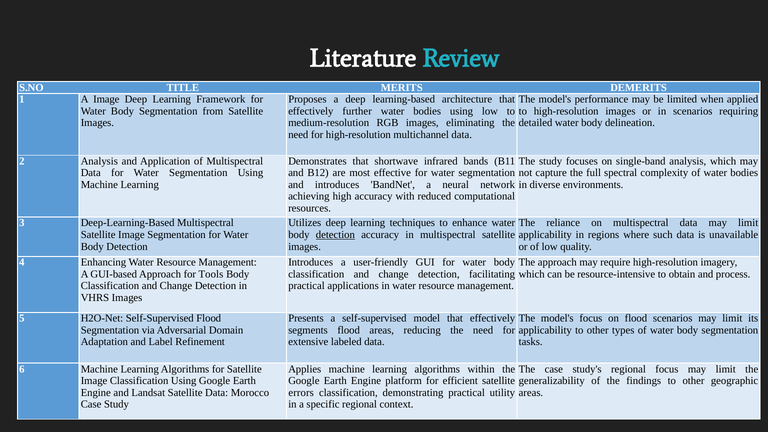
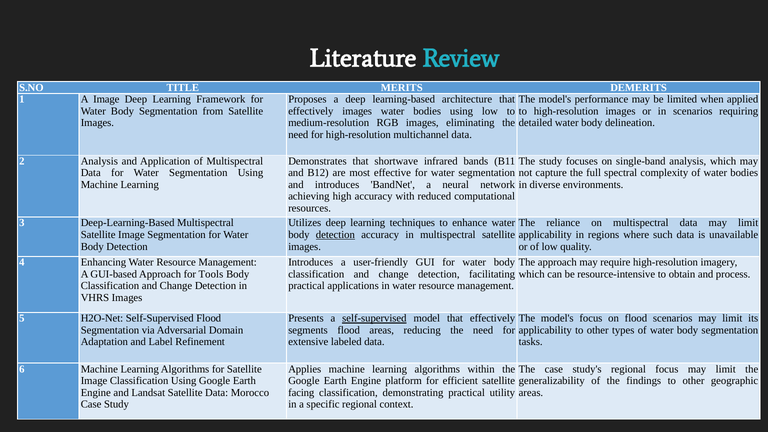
effectively further: further -> images
self-supervised at (374, 318) underline: none -> present
errors: errors -> facing
